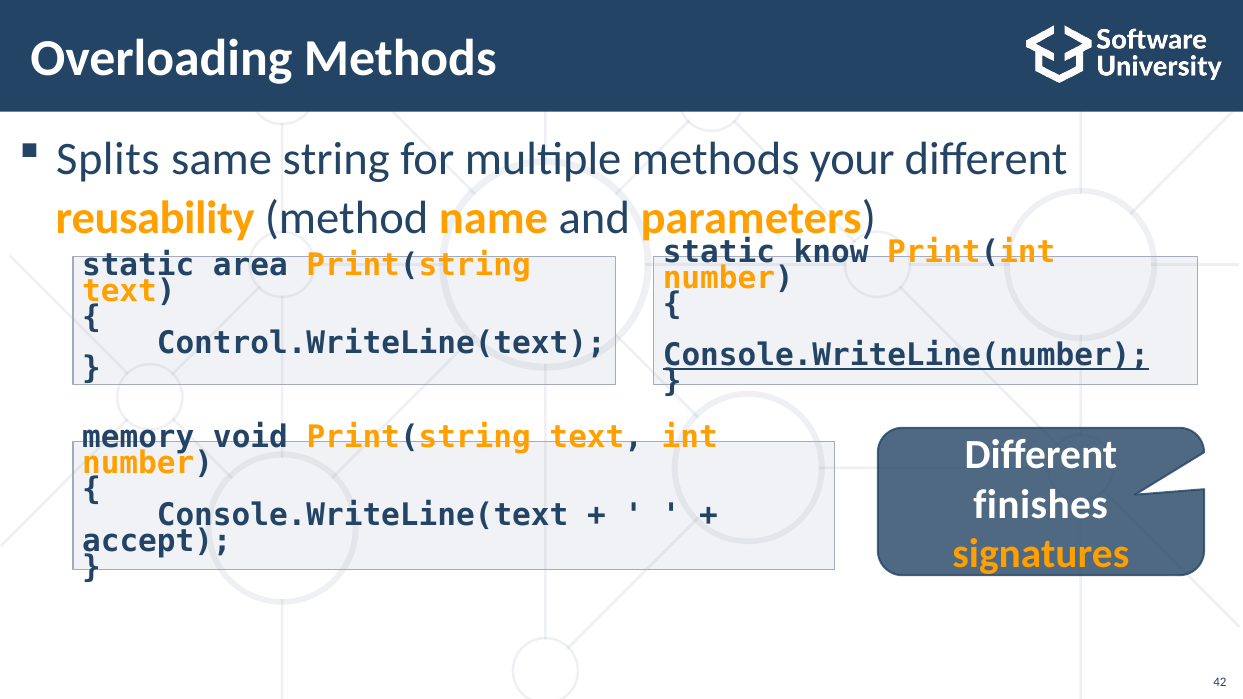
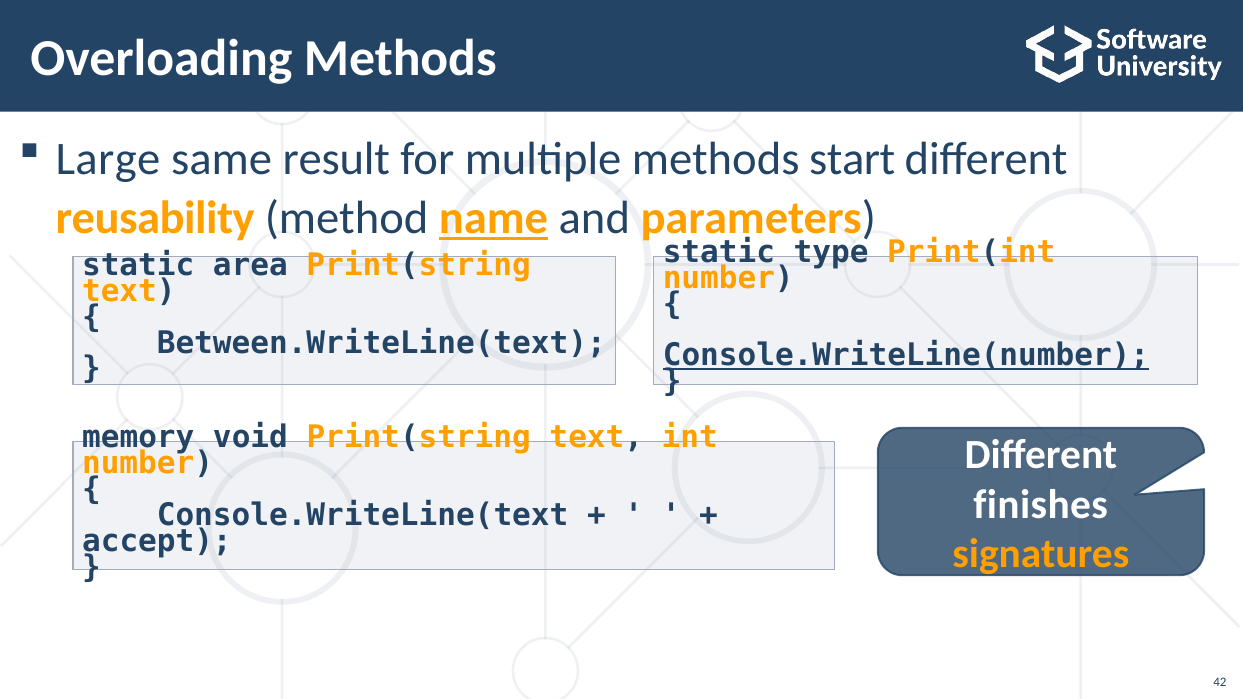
Splits: Splits -> Large
string: string -> result
your: your -> start
name underline: none -> present
know: know -> type
Control.WriteLine(text: Control.WriteLine(text -> Between.WriteLine(text
